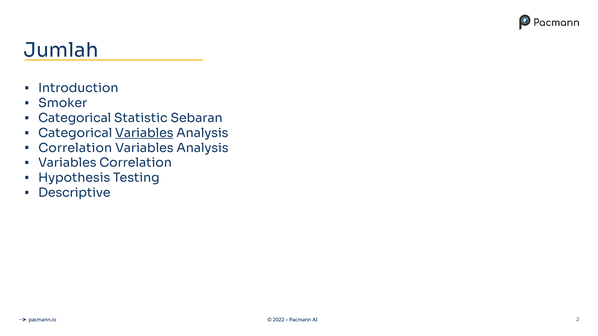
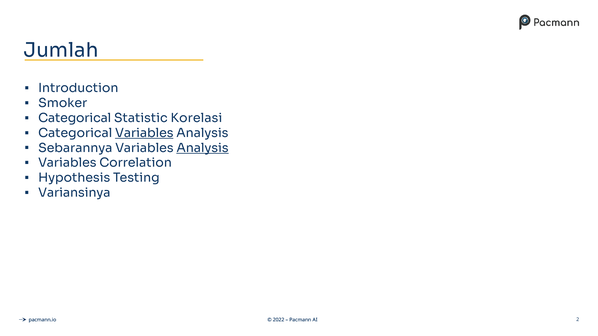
Sebaran: Sebaran -> Korelasi
Correlation at (75, 148): Correlation -> Sebarannya
Analysis at (202, 148) underline: none -> present
Descriptive: Descriptive -> Variansinya
